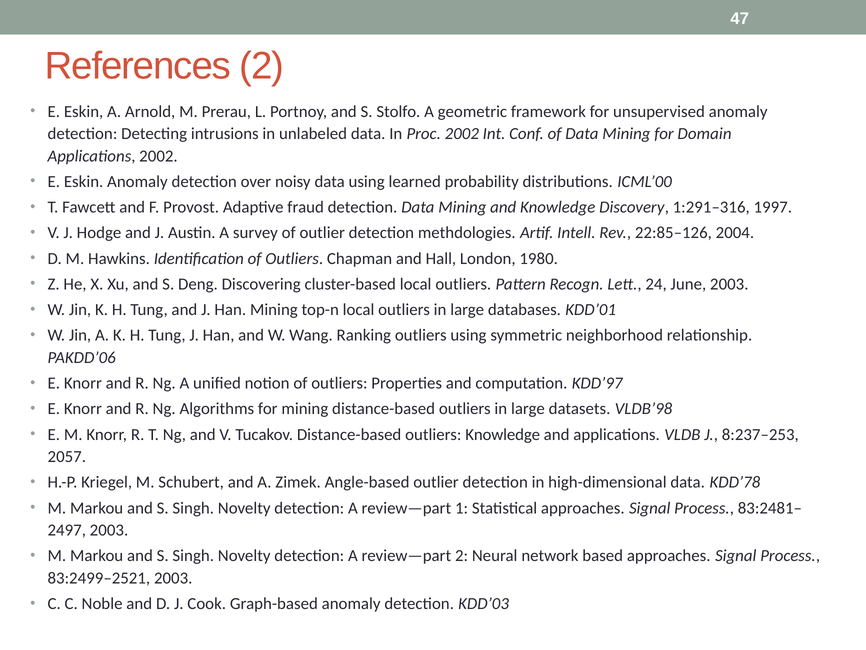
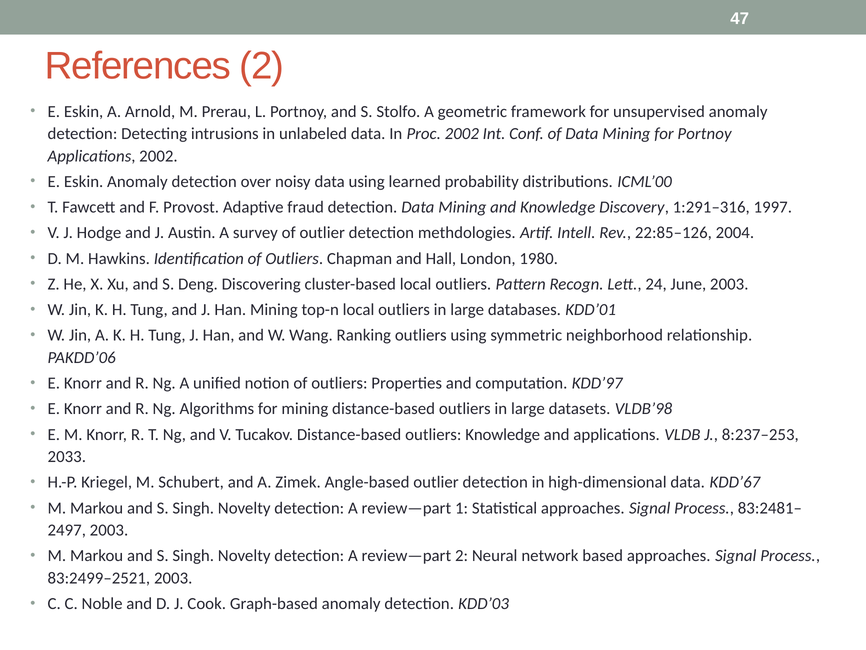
for Domain: Domain -> Portnoy
2057: 2057 -> 2033
KDD’78: KDD’78 -> KDD’67
